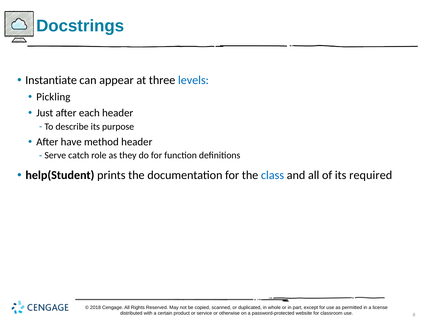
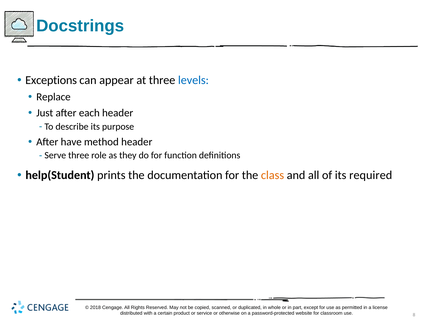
Instantiate: Instantiate -> Exceptions
Pickling: Pickling -> Replace
Serve catch: catch -> three
class colour: blue -> orange
